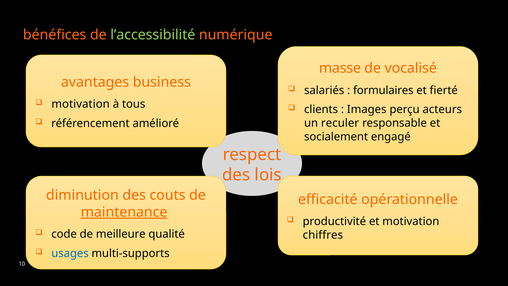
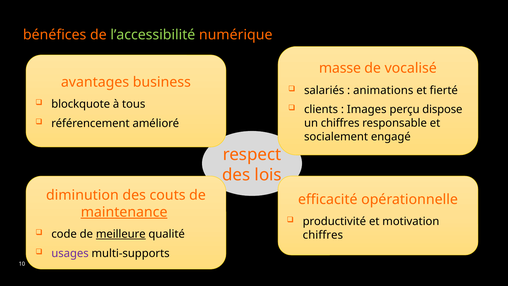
formulaires: formulaires -> animations
motivation at (81, 104): motivation -> blockquote
acteurs: acteurs -> dispose
un reculer: reculer -> chiffres
meilleure underline: none -> present
usages colour: blue -> purple
